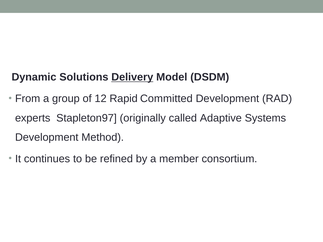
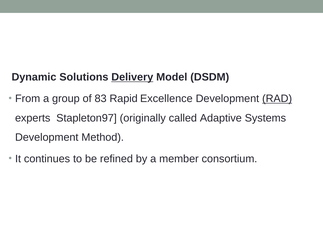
12: 12 -> 83
Committed: Committed -> Excellence
RAD underline: none -> present
